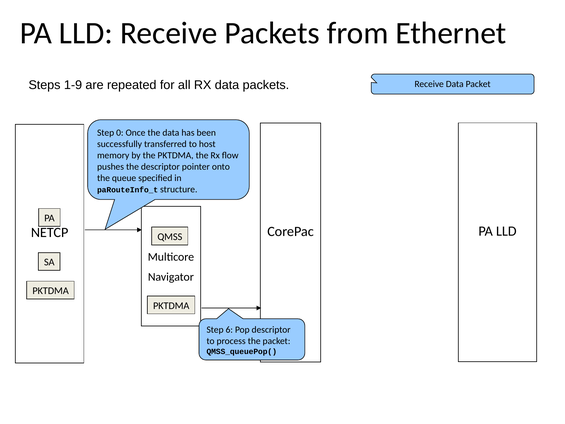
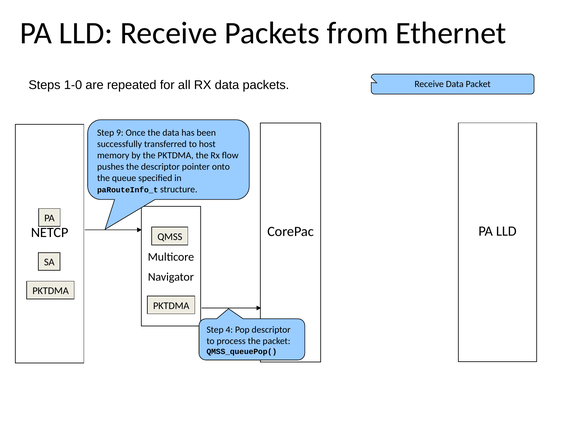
1-9: 1-9 -> 1-0
0: 0 -> 9
6: 6 -> 4
